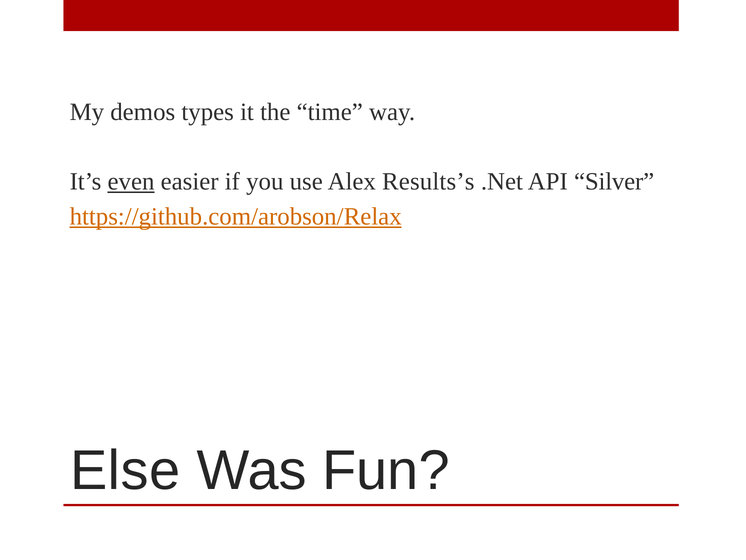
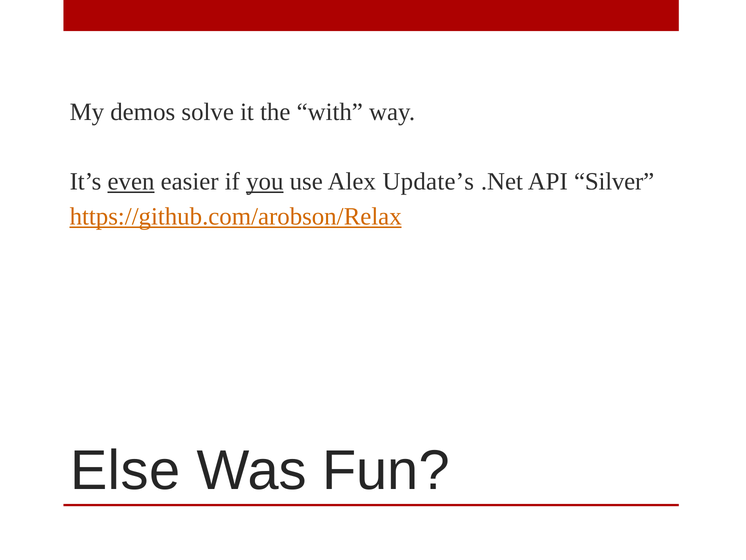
types: types -> solve
time: time -> with
you underline: none -> present
Results’s: Results’s -> Update’s
